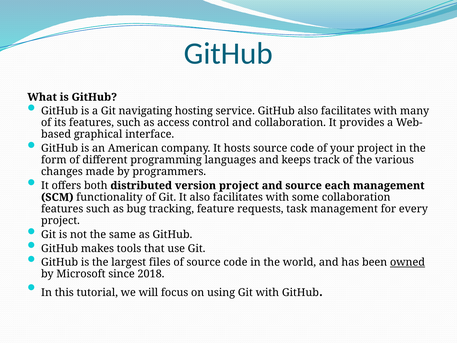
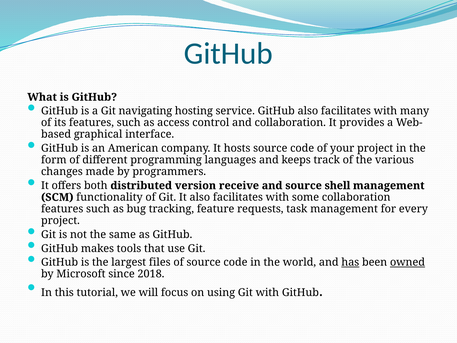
version project: project -> receive
each: each -> shell
has underline: none -> present
